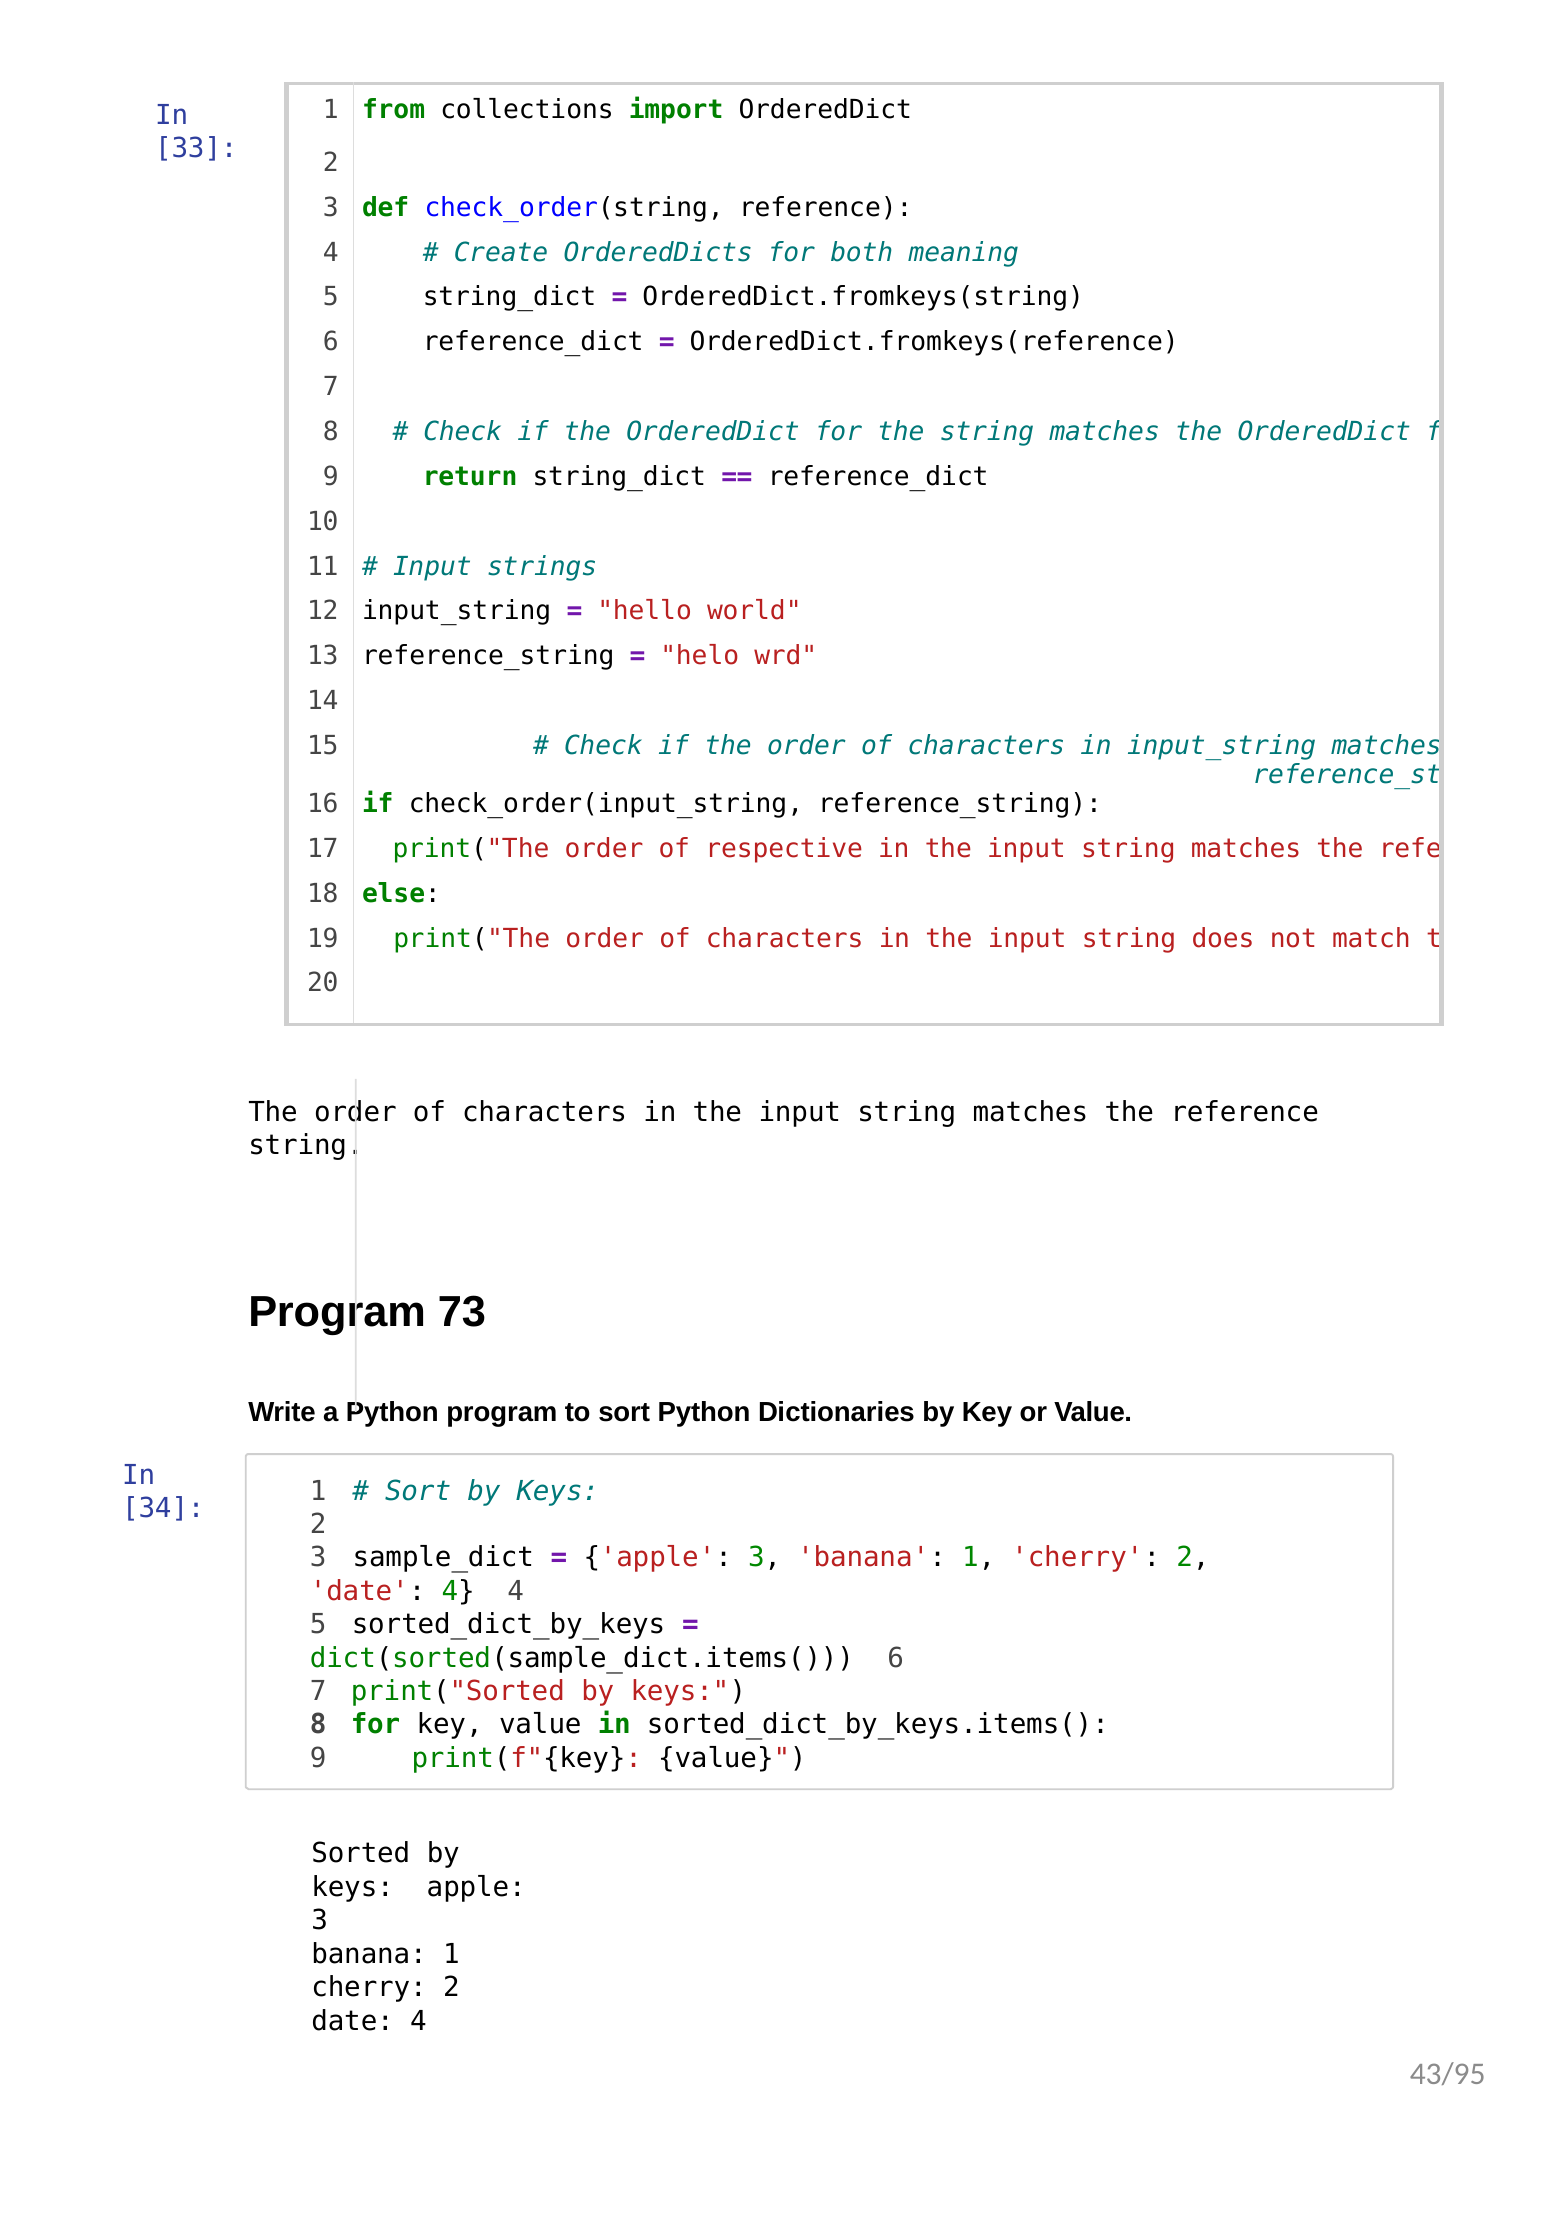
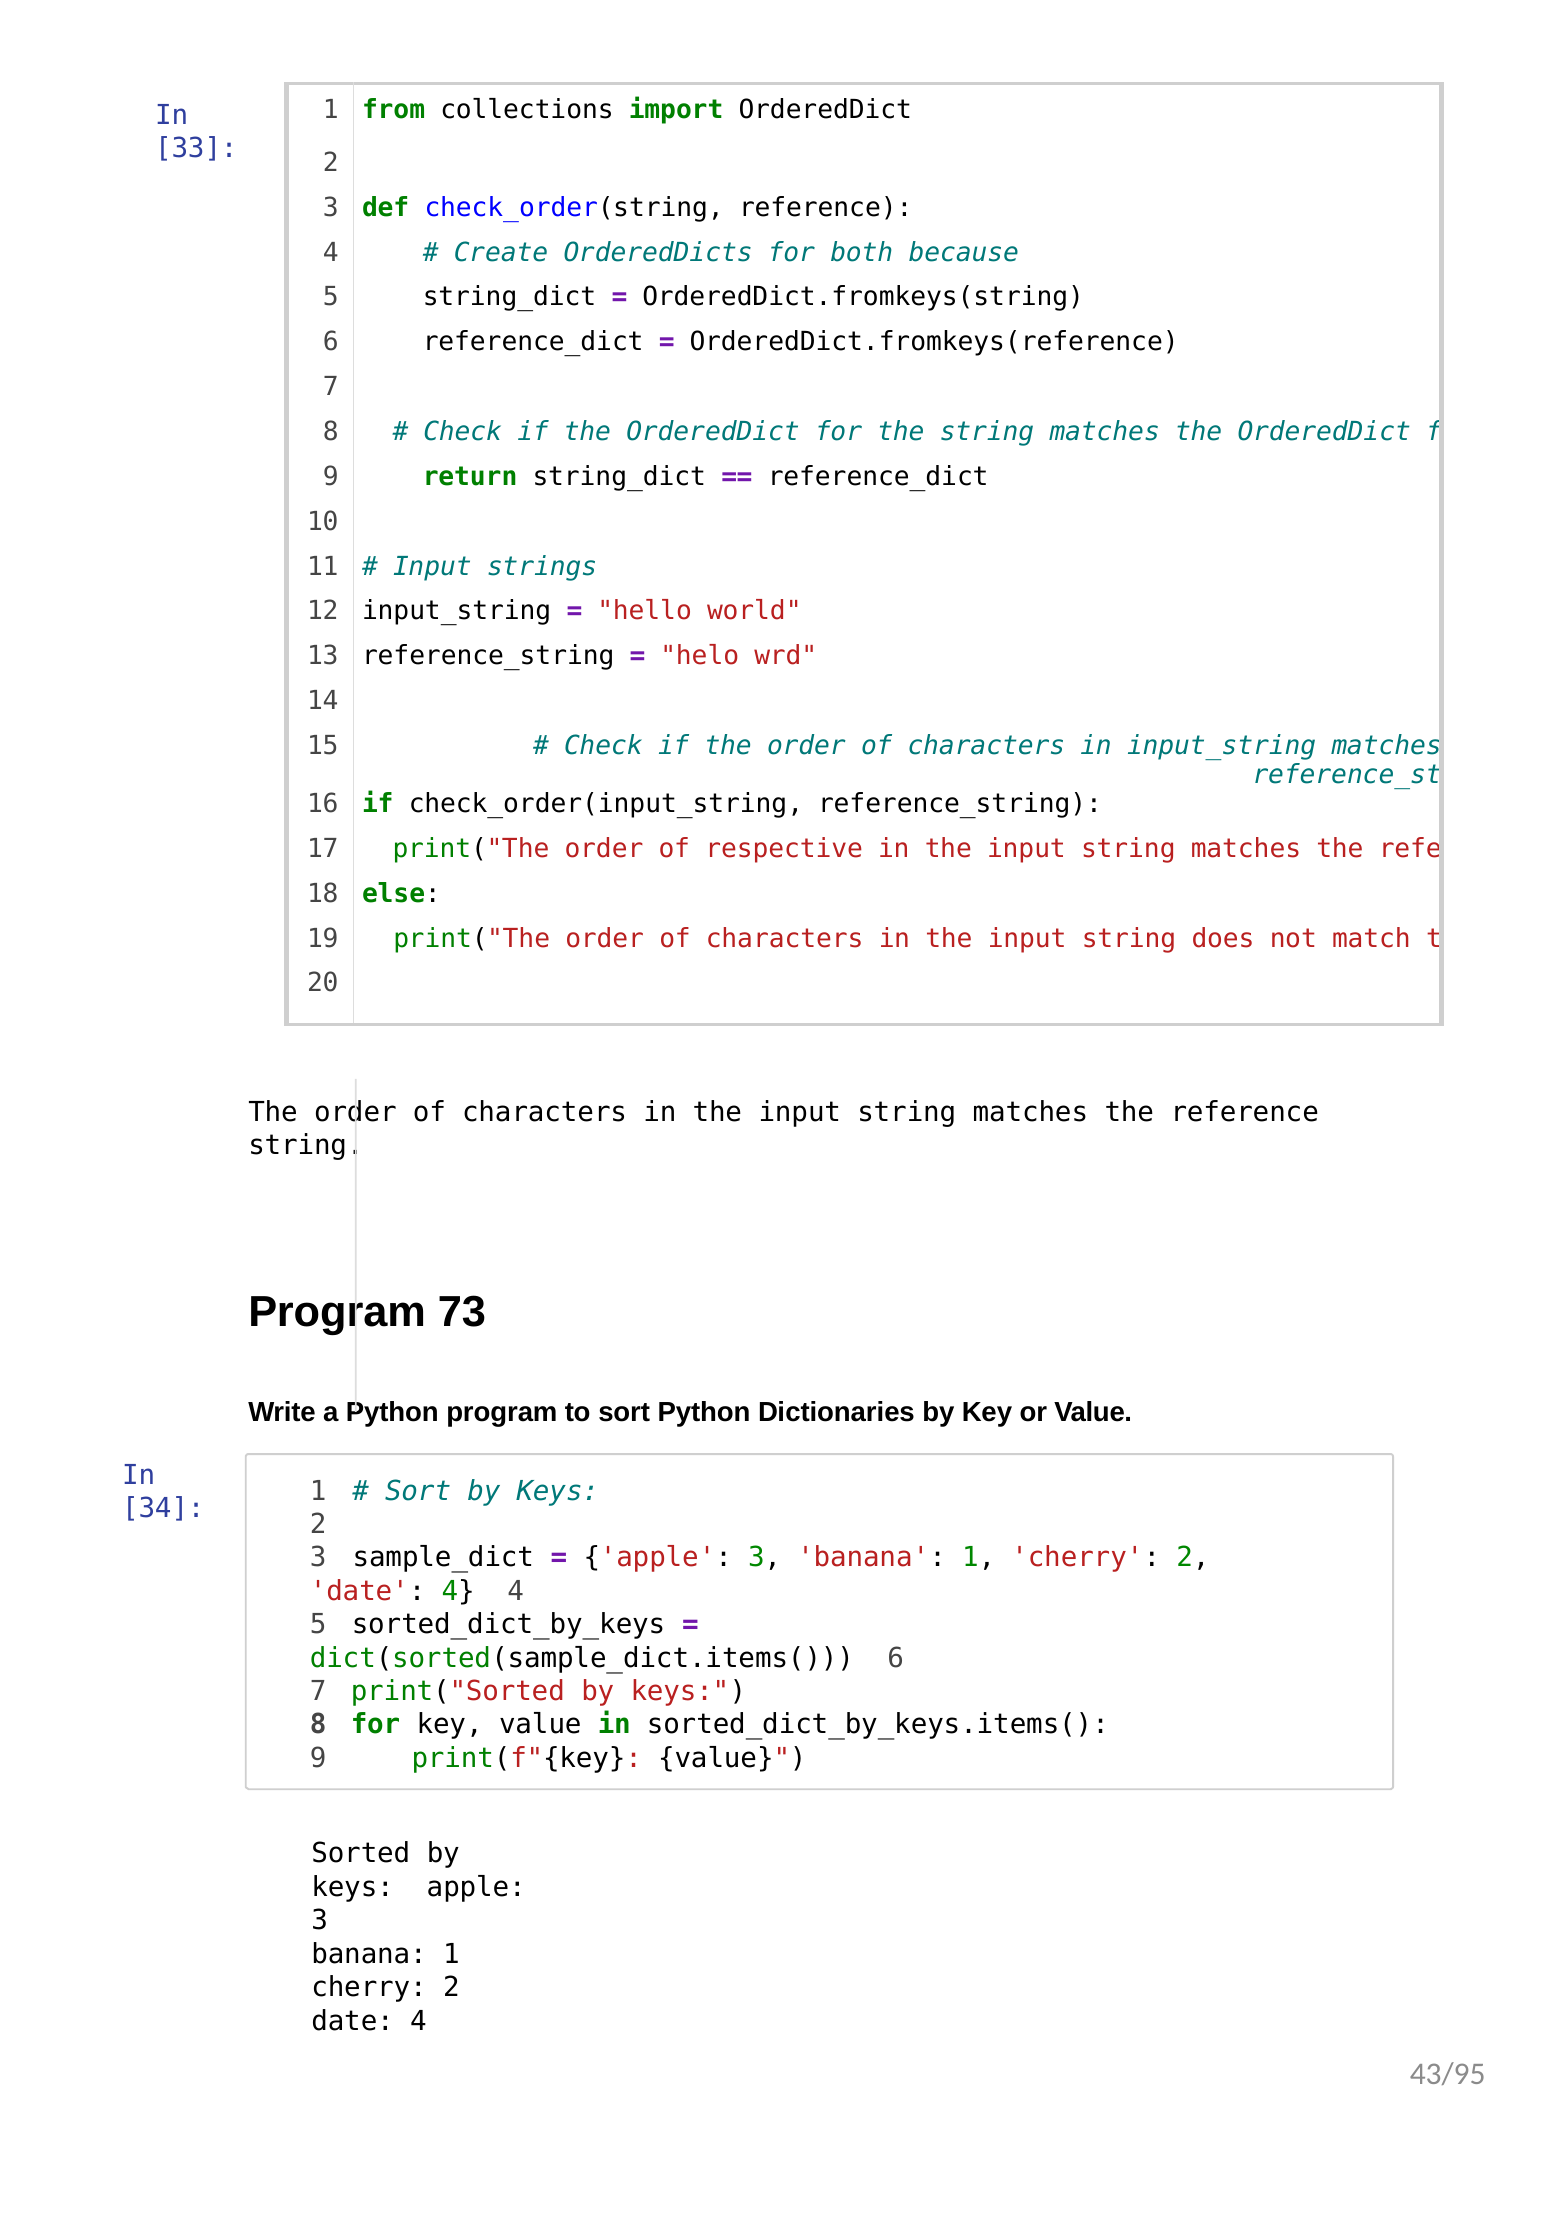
meaning: meaning -> because
